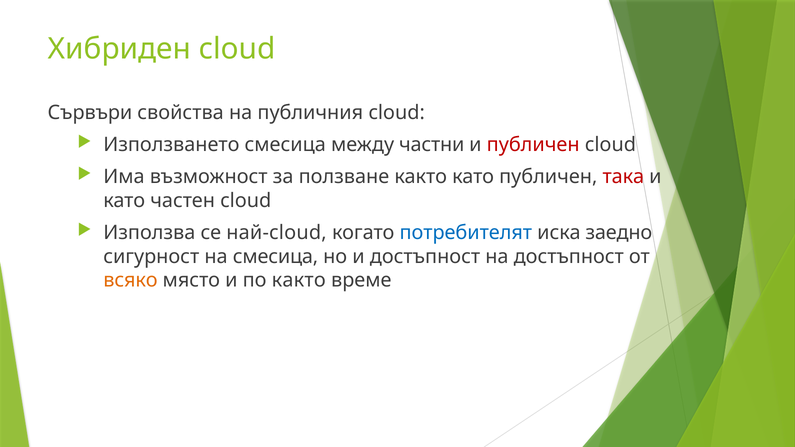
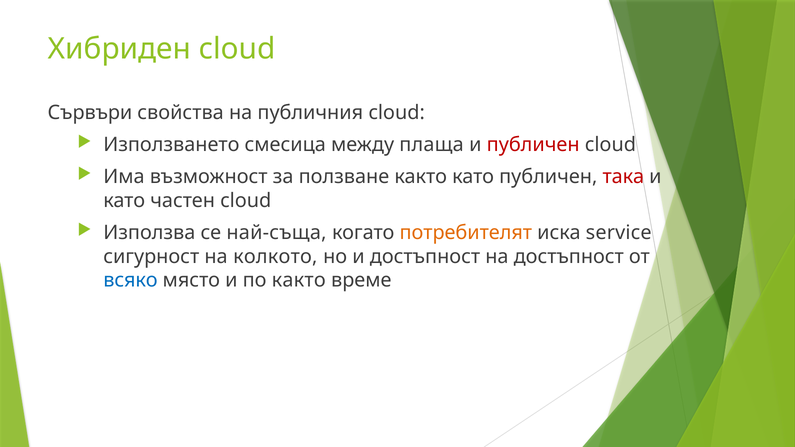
частни: частни -> плаща
най-cloud: най-cloud -> най-съща
потребителят colour: blue -> orange
заедно: заедно -> service
на смесица: смесица -> колкото
всяко colour: orange -> blue
